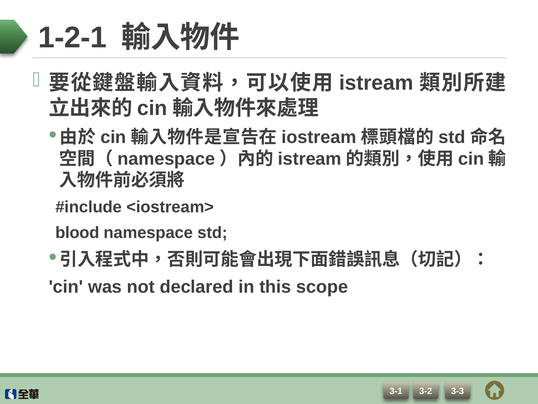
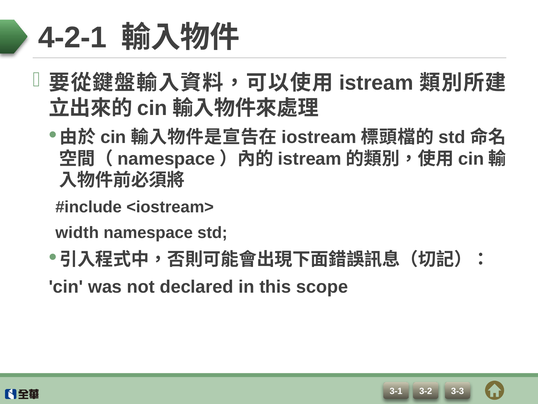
1-2-1: 1-2-1 -> 4-2-1
blood: blood -> width
